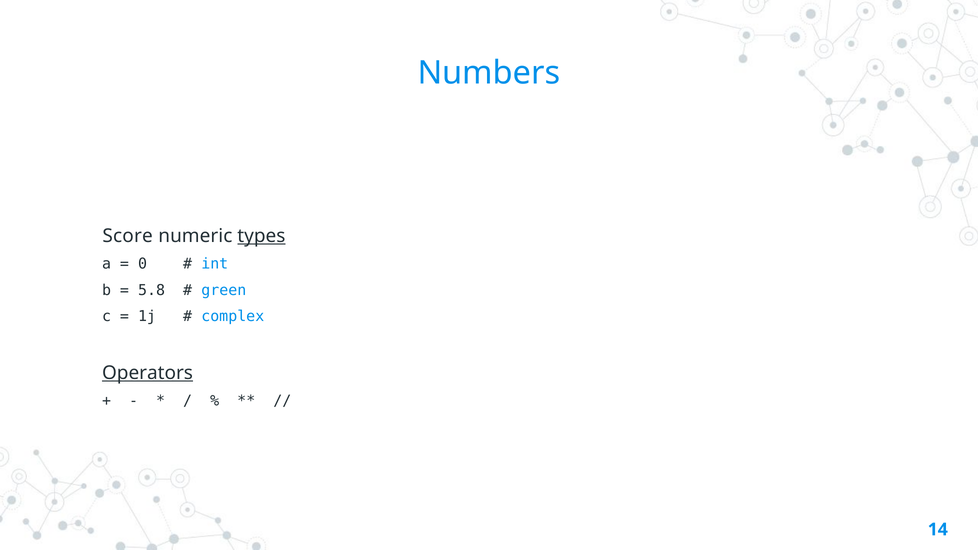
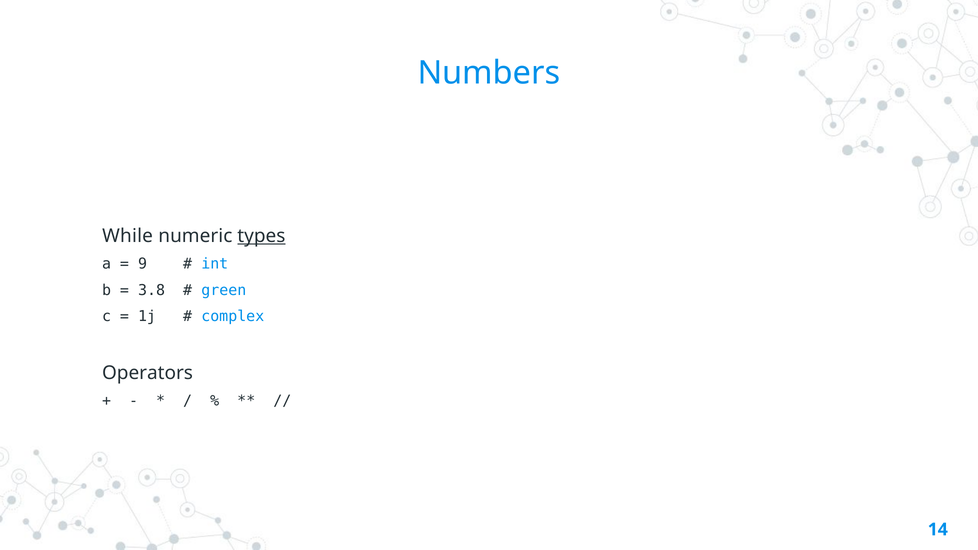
Score: Score -> While
0: 0 -> 9
5.8: 5.8 -> 3.8
Operators underline: present -> none
